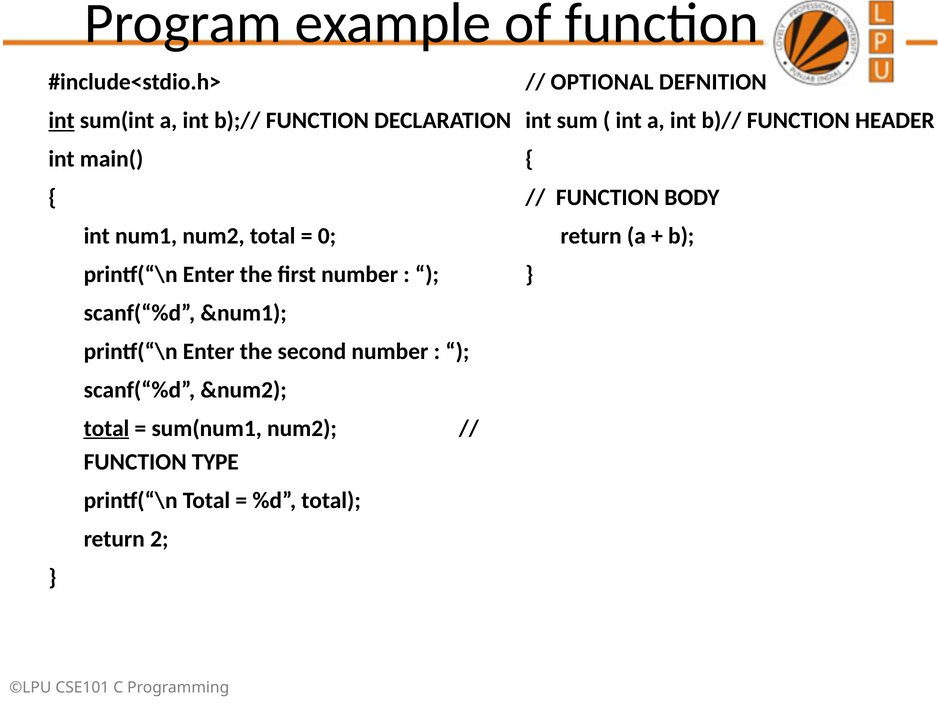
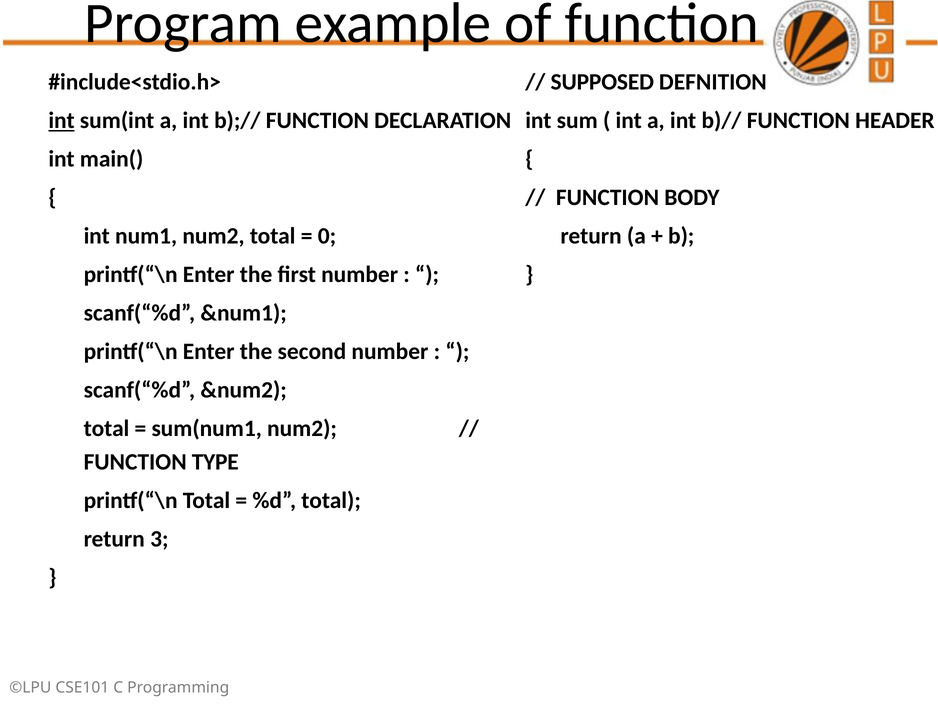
OPTIONAL: OPTIONAL -> SUPPOSED
total at (106, 428) underline: present -> none
2: 2 -> 3
